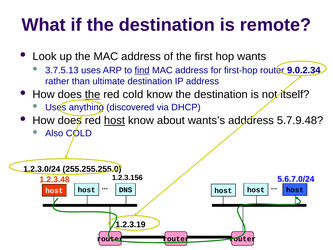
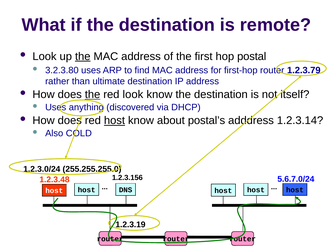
the at (83, 56) underline: none -> present
wants: wants -> postal
3.7.5.13: 3.7.5.13 -> 3.2.3.80
find underline: present -> none
9.0.2.34: 9.0.2.34 -> 1.2.3.79
red cold: cold -> look
wants’s: wants’s -> postal’s
5.7.9.48: 5.7.9.48 -> 1.2.3.14
